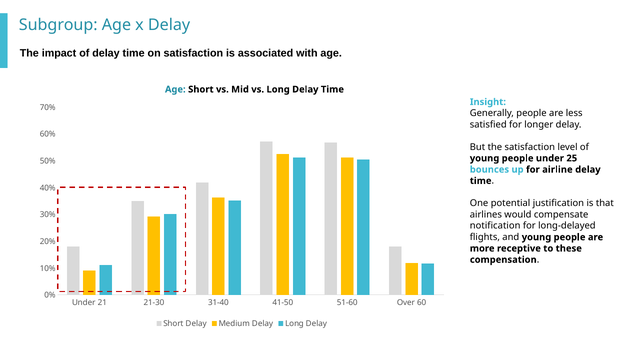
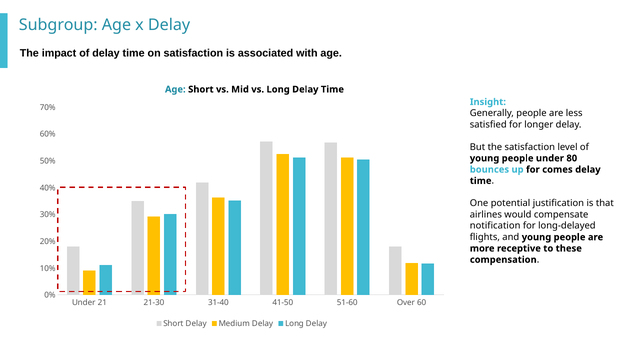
25: 25 -> 80
airline: airline -> comes
